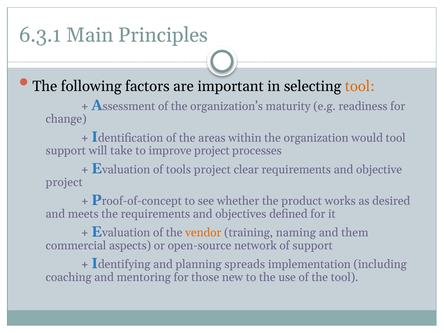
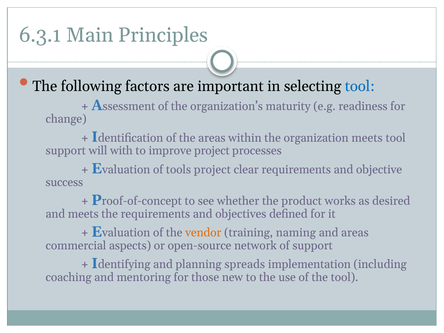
tool at (360, 86) colour: orange -> blue
organization would: would -> meets
take: take -> with
project at (64, 182): project -> success
and them: them -> areas
